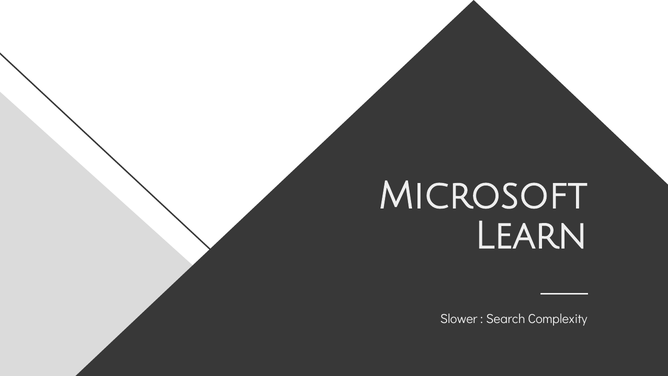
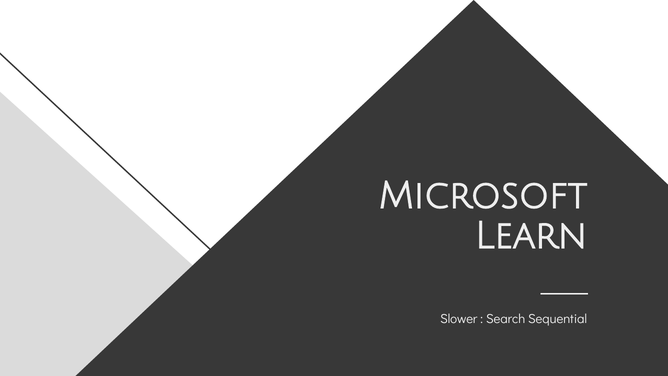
Complexity: Complexity -> Sequential
